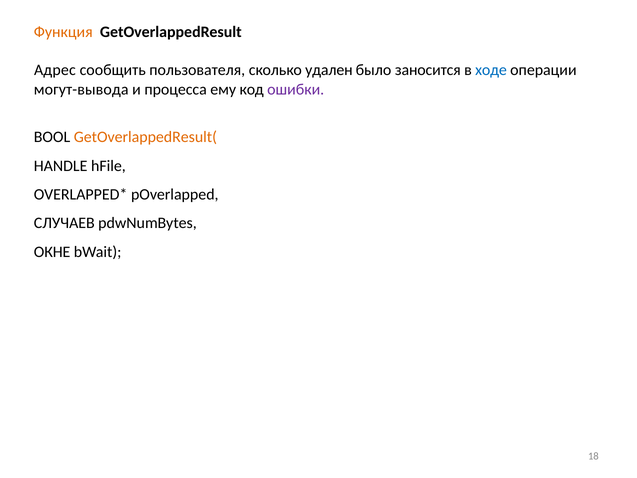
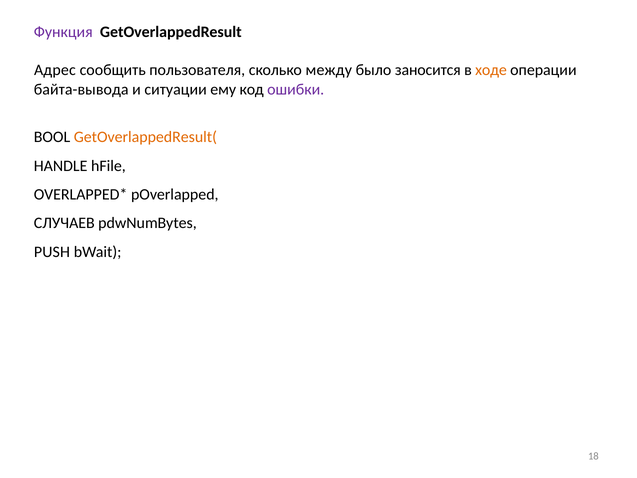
Функция colour: orange -> purple
удален: удален -> между
ходе colour: blue -> orange
могут-вывода: могут-вывода -> байта-вывода
процесса: процесса -> ситуации
ОКНЕ: ОКНЕ -> PUSH
